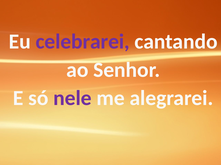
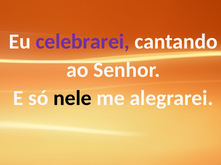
nele colour: purple -> black
